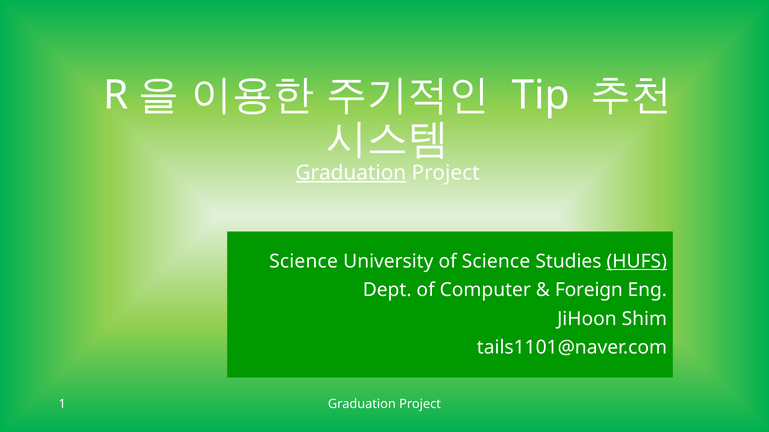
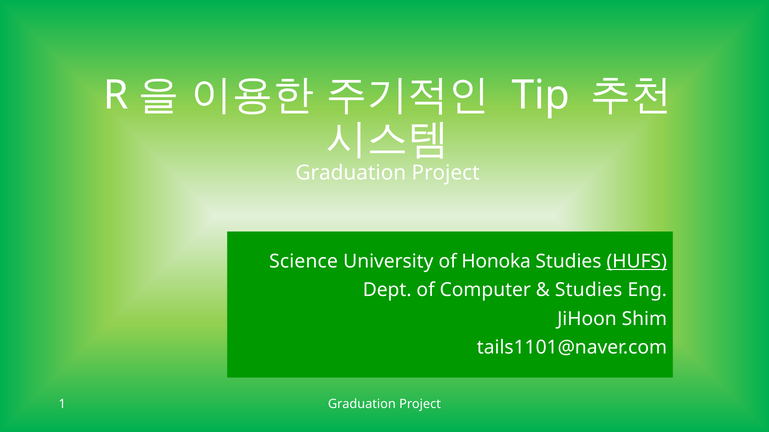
Graduation at (351, 173) underline: present -> none
of Science: Science -> Honoka
Foreign at (589, 290): Foreign -> Studies
